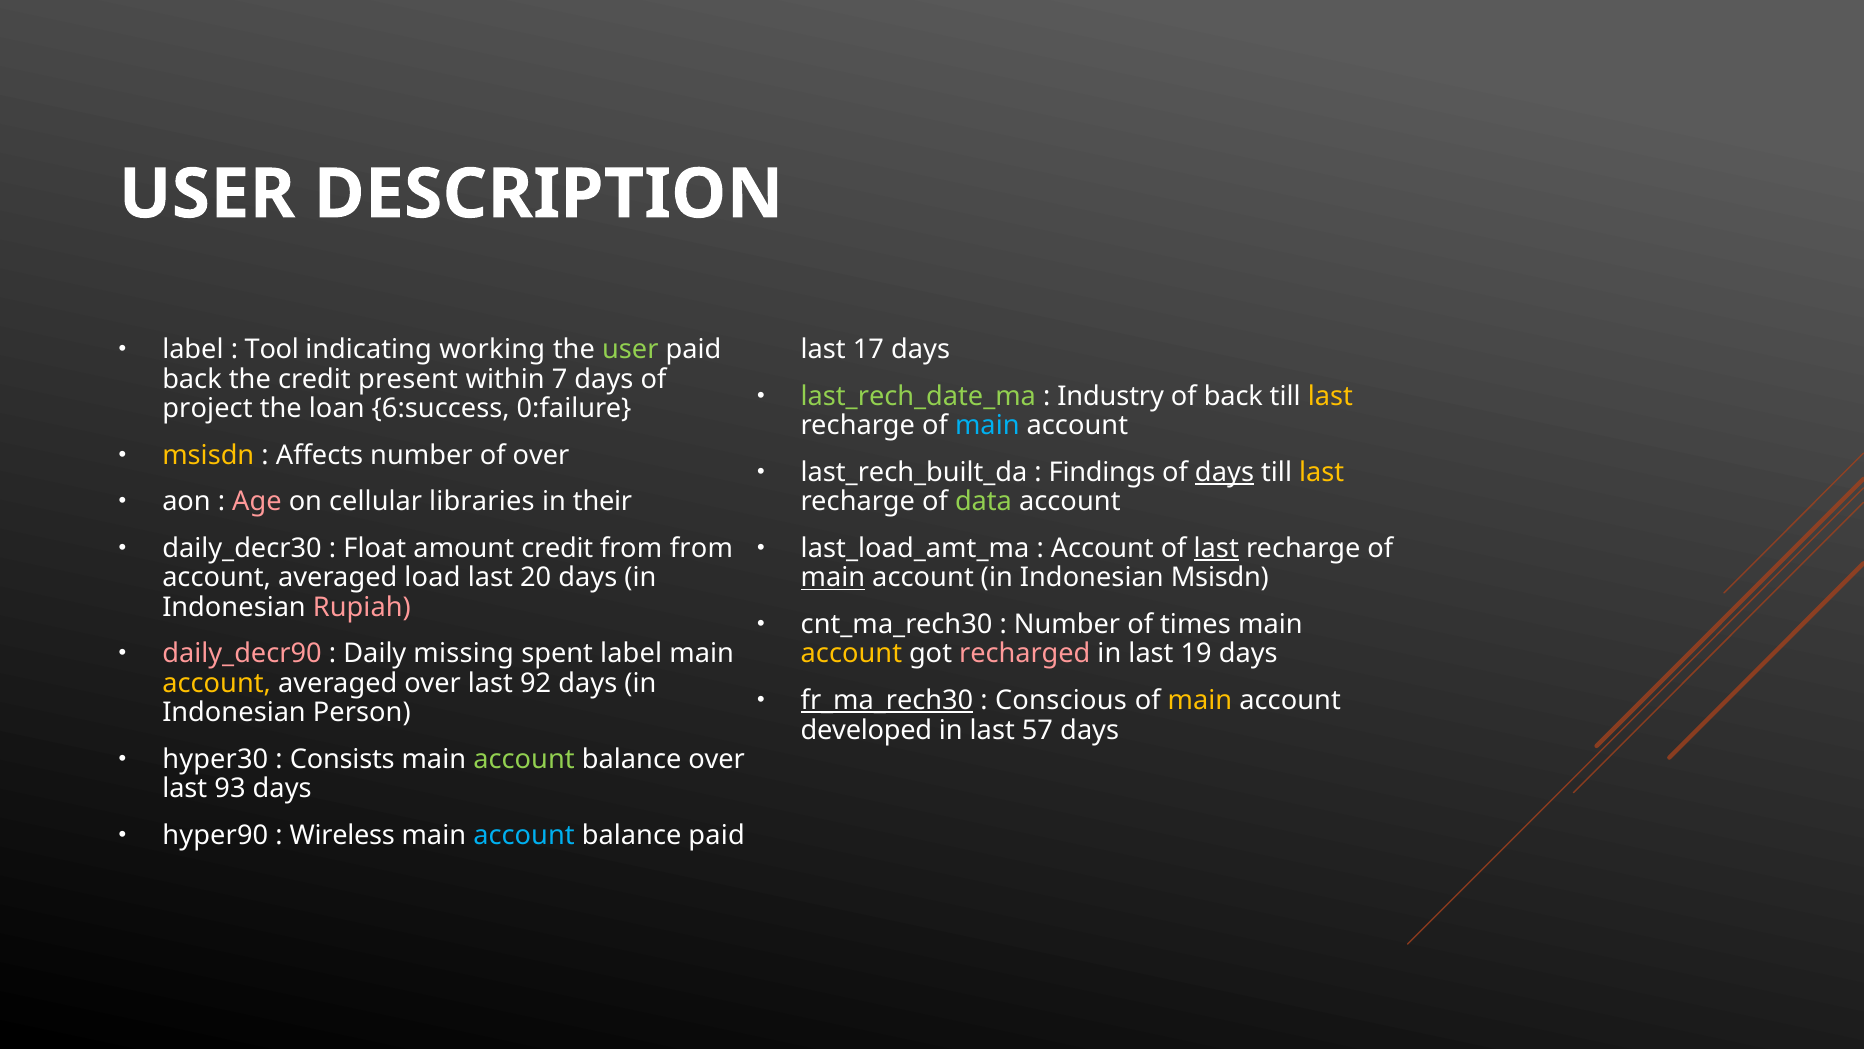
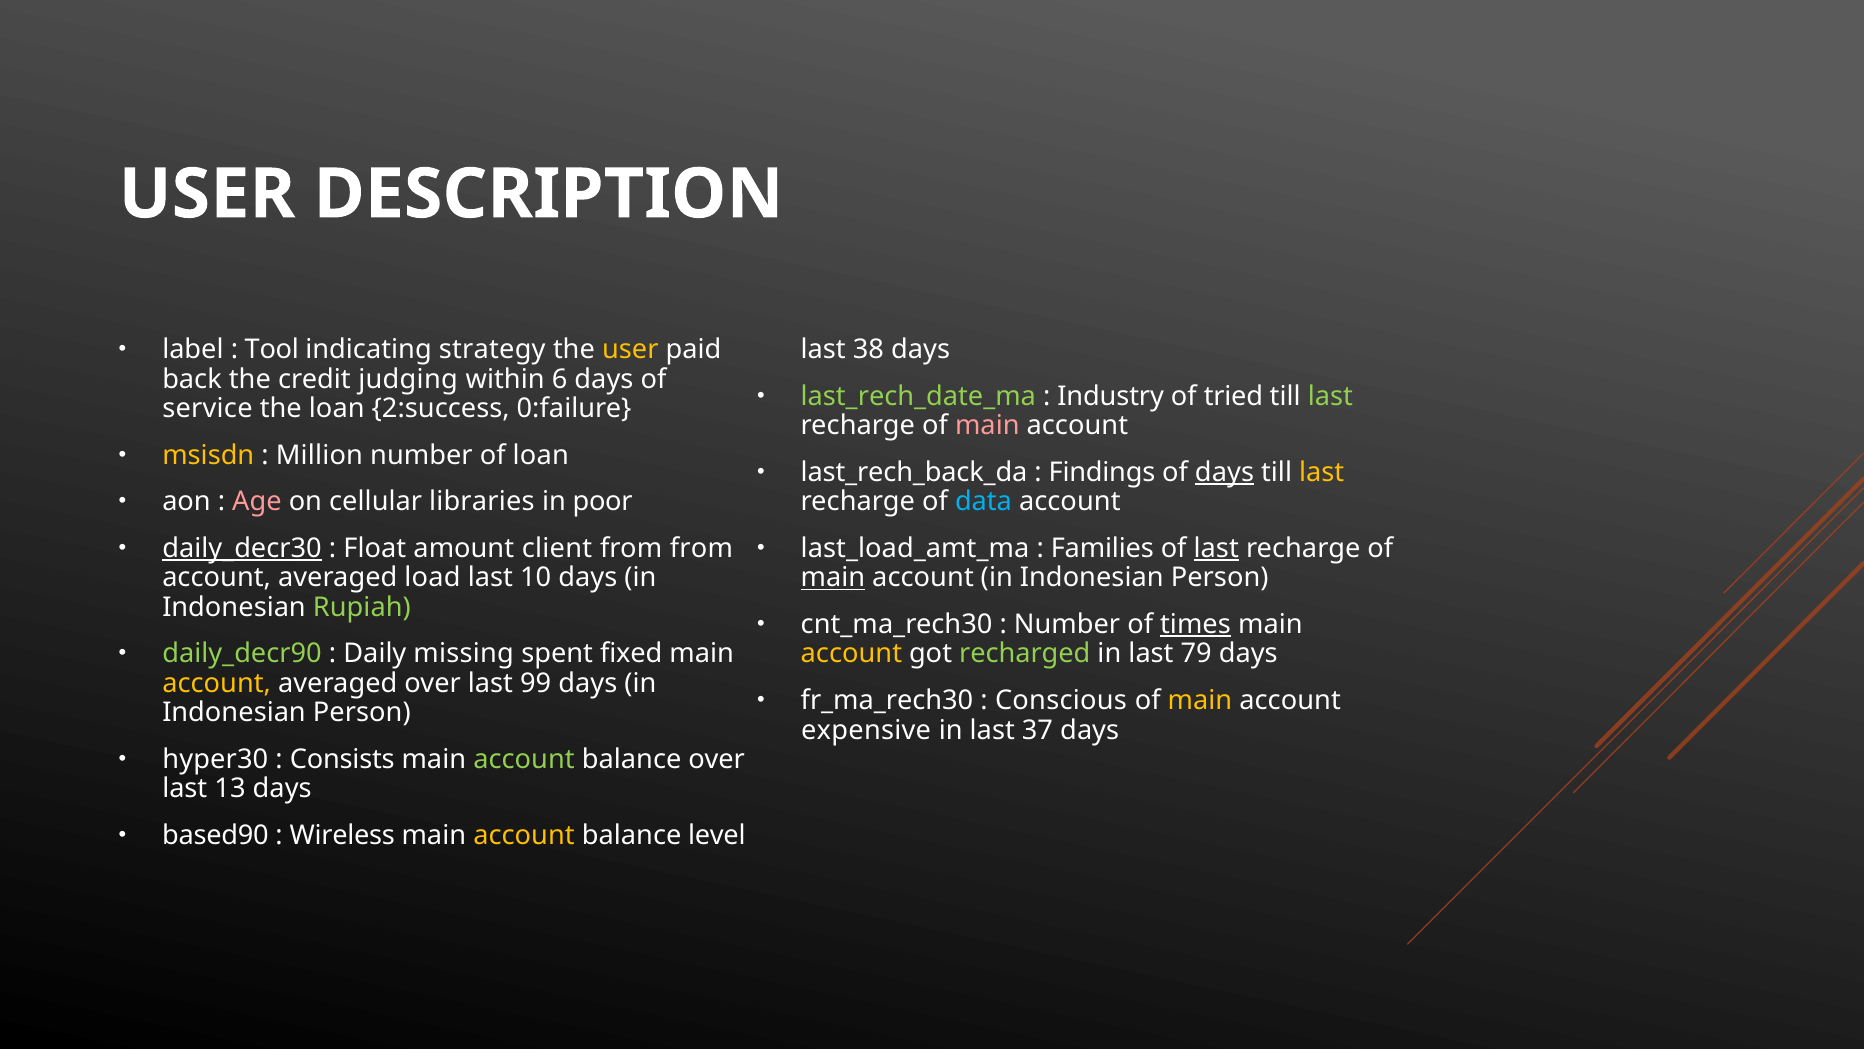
working: working -> strategy
user at (630, 350) colour: light green -> yellow
17: 17 -> 38
present: present -> judging
7: 7 -> 6
of back: back -> tried
last at (1330, 396) colour: yellow -> light green
project: project -> service
6:success: 6:success -> 2:success
main at (987, 426) colour: light blue -> pink
Affects: Affects -> Million
of over: over -> loan
last_rech_built_da: last_rech_built_da -> last_rech_back_da
their: their -> poor
data colour: light green -> light blue
daily_decr30 underline: none -> present
amount credit: credit -> client
Account at (1102, 548): Account -> Families
20: 20 -> 10
account in Indonesian Msisdn: Msisdn -> Person
Rupiah colour: pink -> light green
times underline: none -> present
daily_decr90 colour: pink -> light green
spent label: label -> fixed
recharged colour: pink -> light green
19: 19 -> 79
92: 92 -> 99
fr_ma_rech30 underline: present -> none
developed: developed -> expensive
57: 57 -> 37
93: 93 -> 13
hyper90: hyper90 -> based90
account at (524, 835) colour: light blue -> yellow
balance paid: paid -> level
